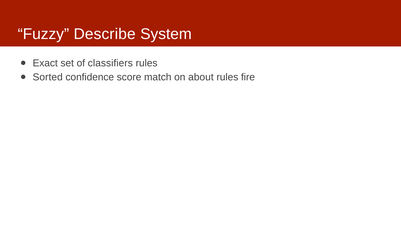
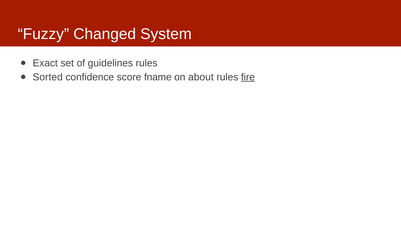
Describe: Describe -> Changed
classifiers: classifiers -> guidelines
match: match -> fname
fire underline: none -> present
